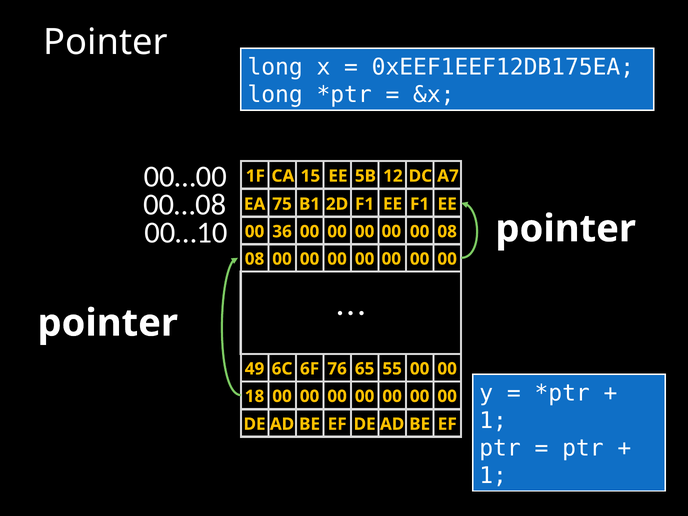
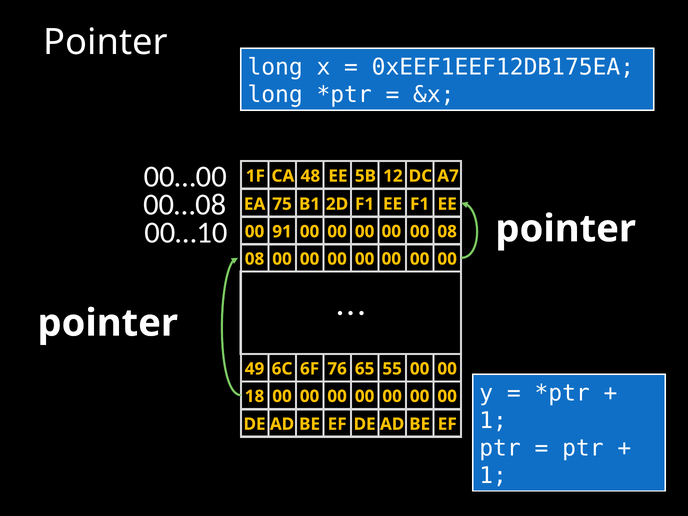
15: 15 -> 48
36: 36 -> 91
